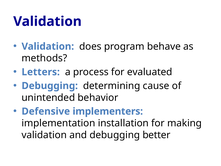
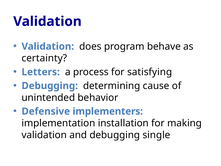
methods: methods -> certainty
evaluated: evaluated -> satisfying
better: better -> single
